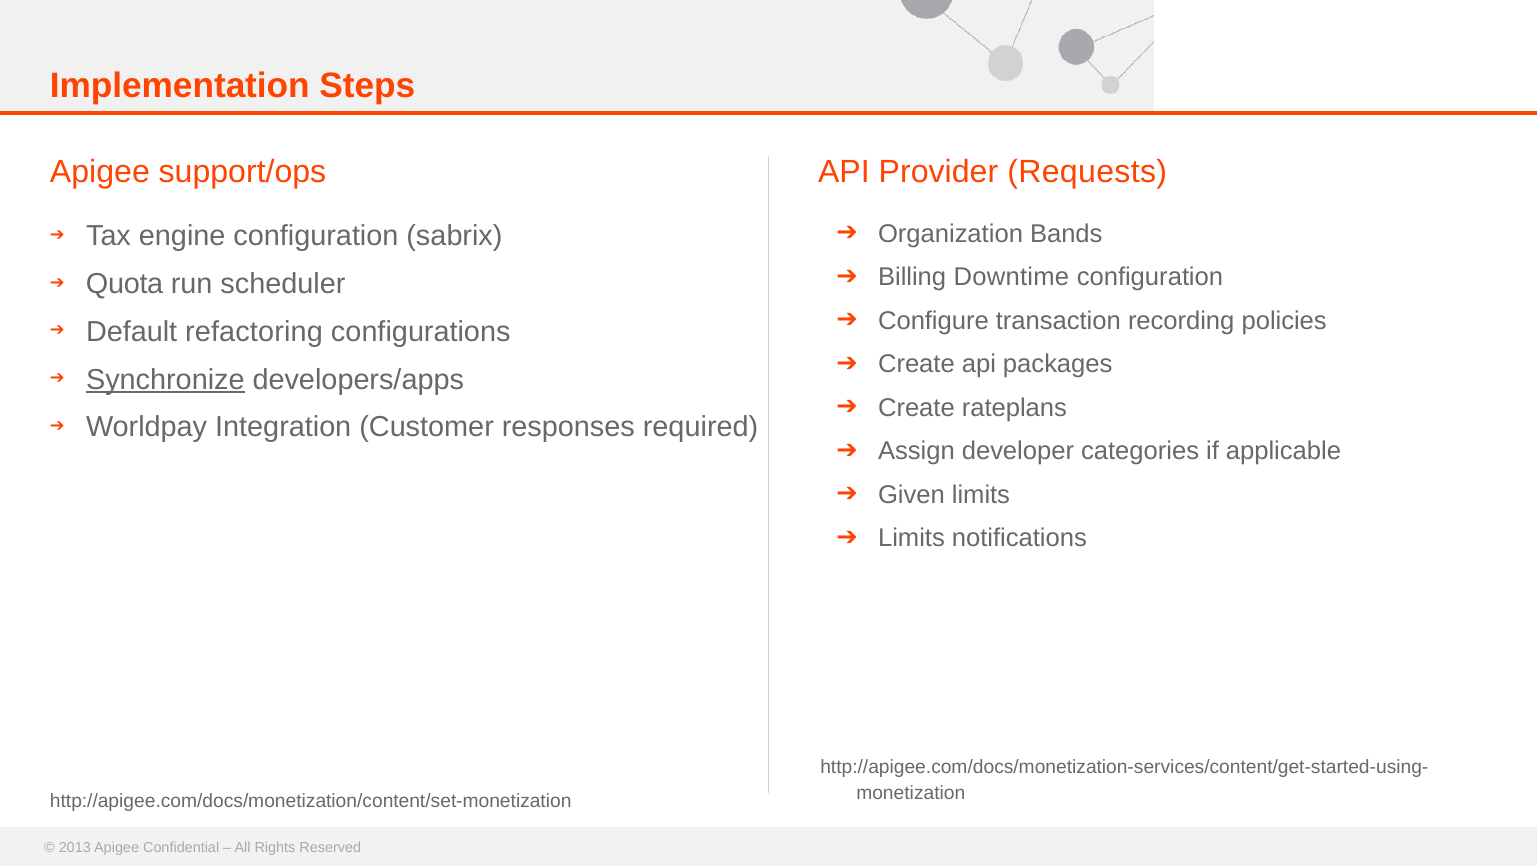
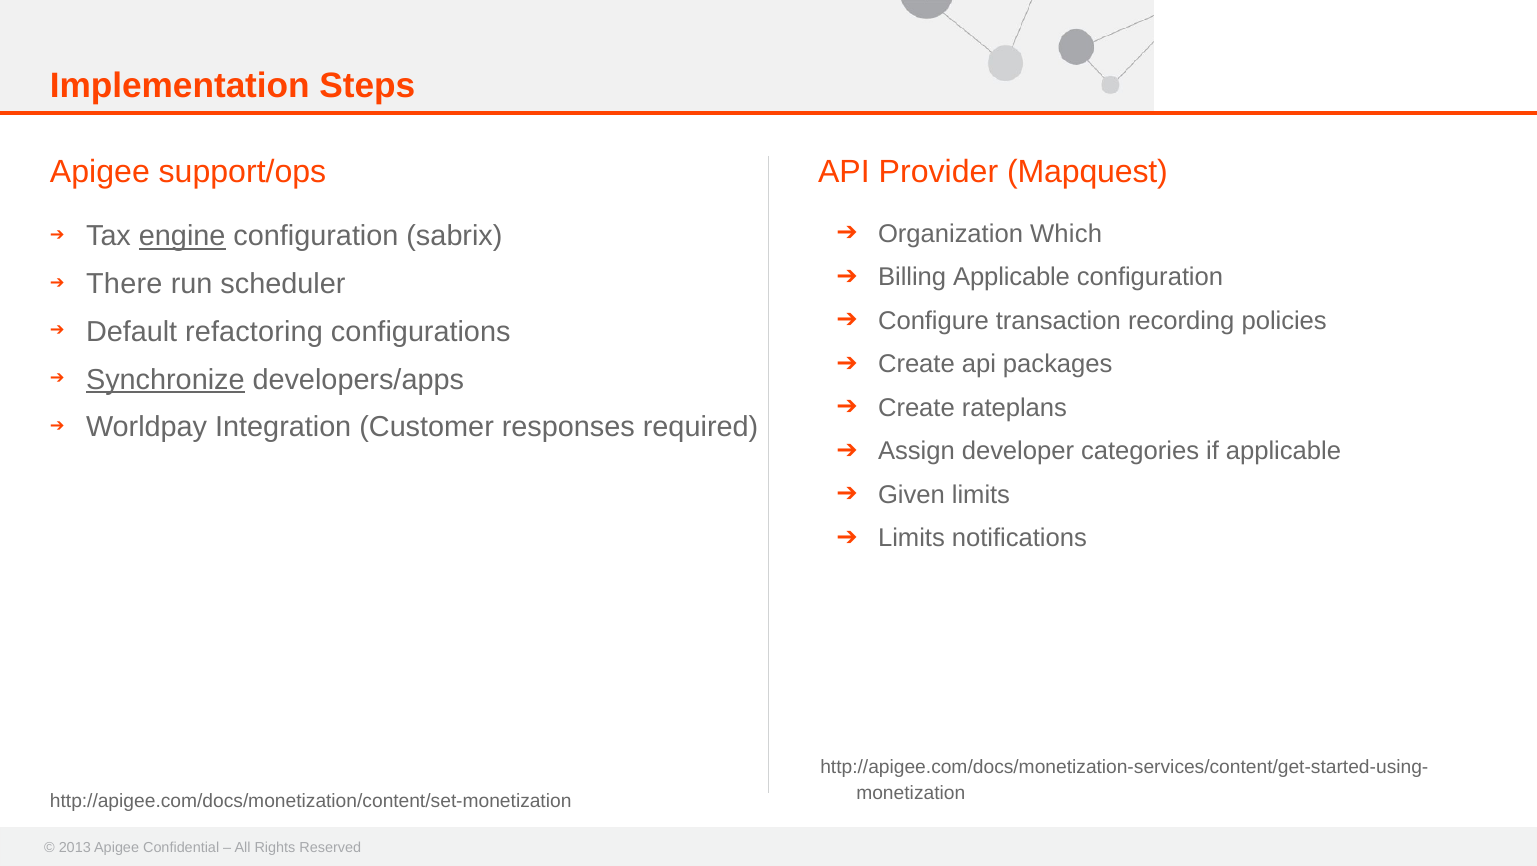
Requests: Requests -> Mapquest
Bands: Bands -> Which
engine underline: none -> present
Billing Downtime: Downtime -> Applicable
Quota: Quota -> There
